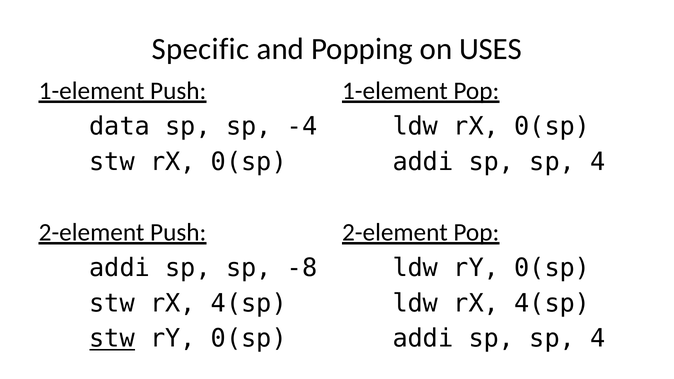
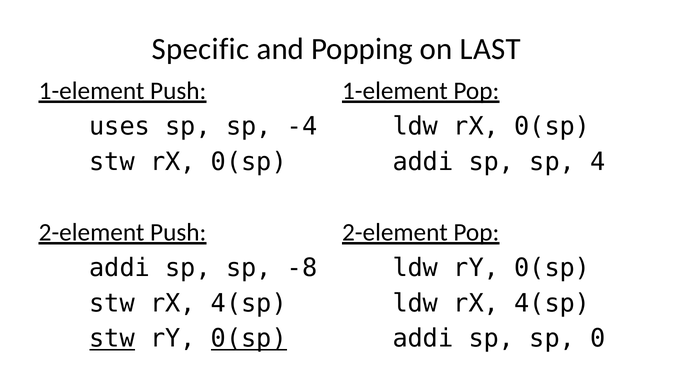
USES: USES -> LAST
data: data -> uses
0(sp at (249, 339) underline: none -> present
4 at (598, 339): 4 -> 0
